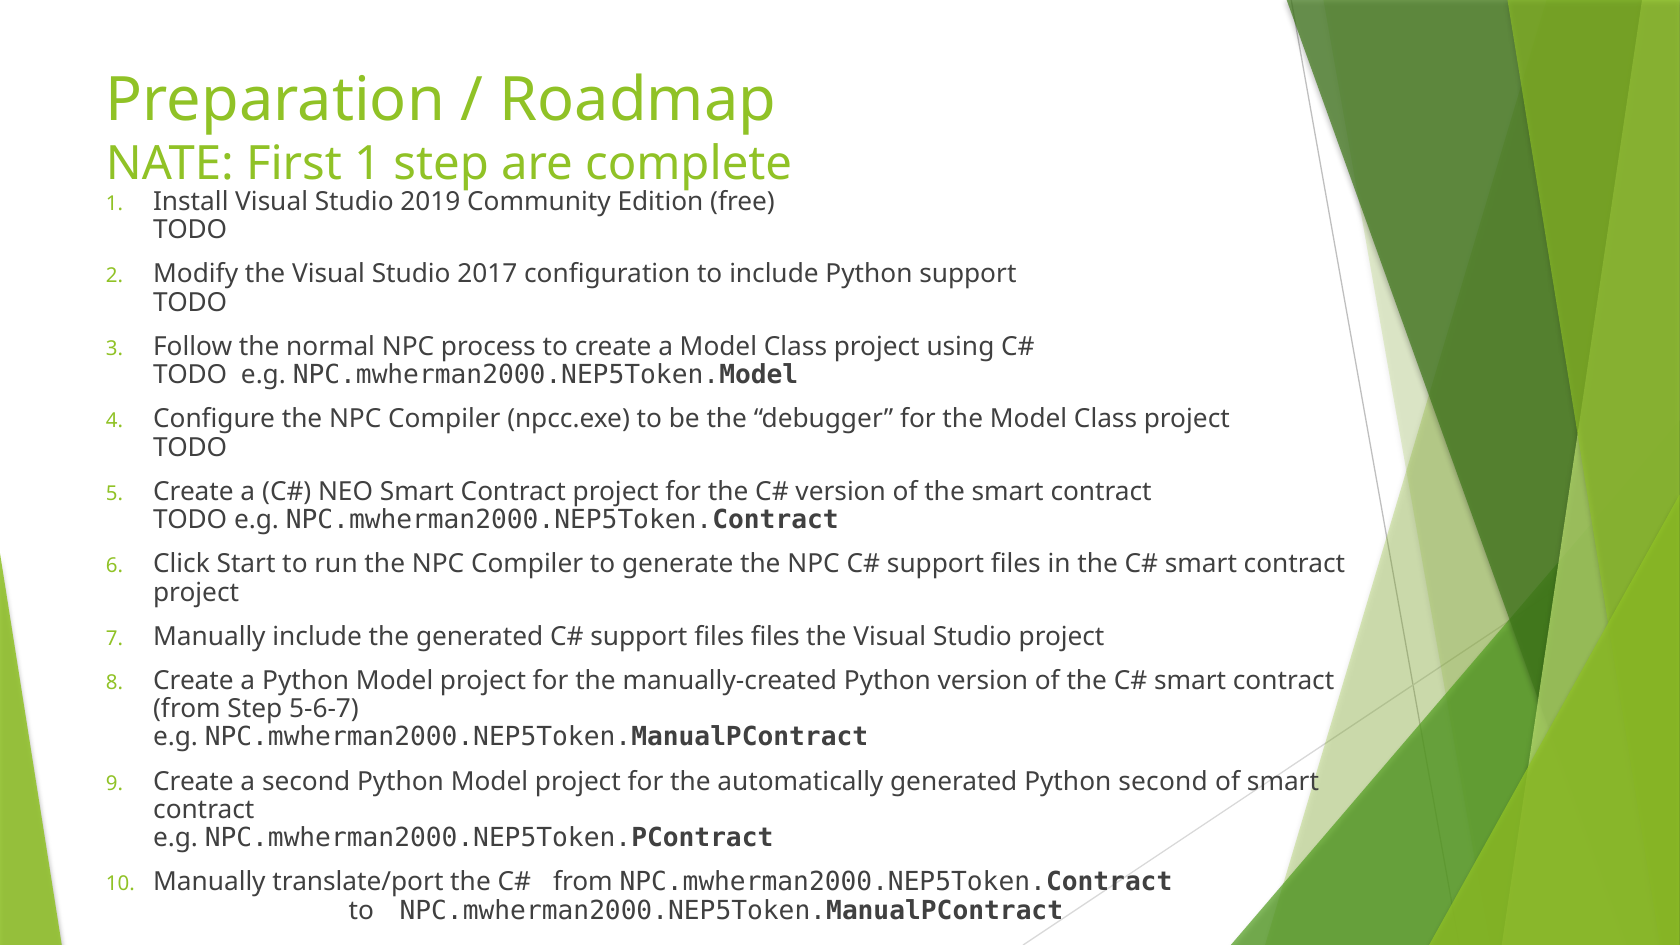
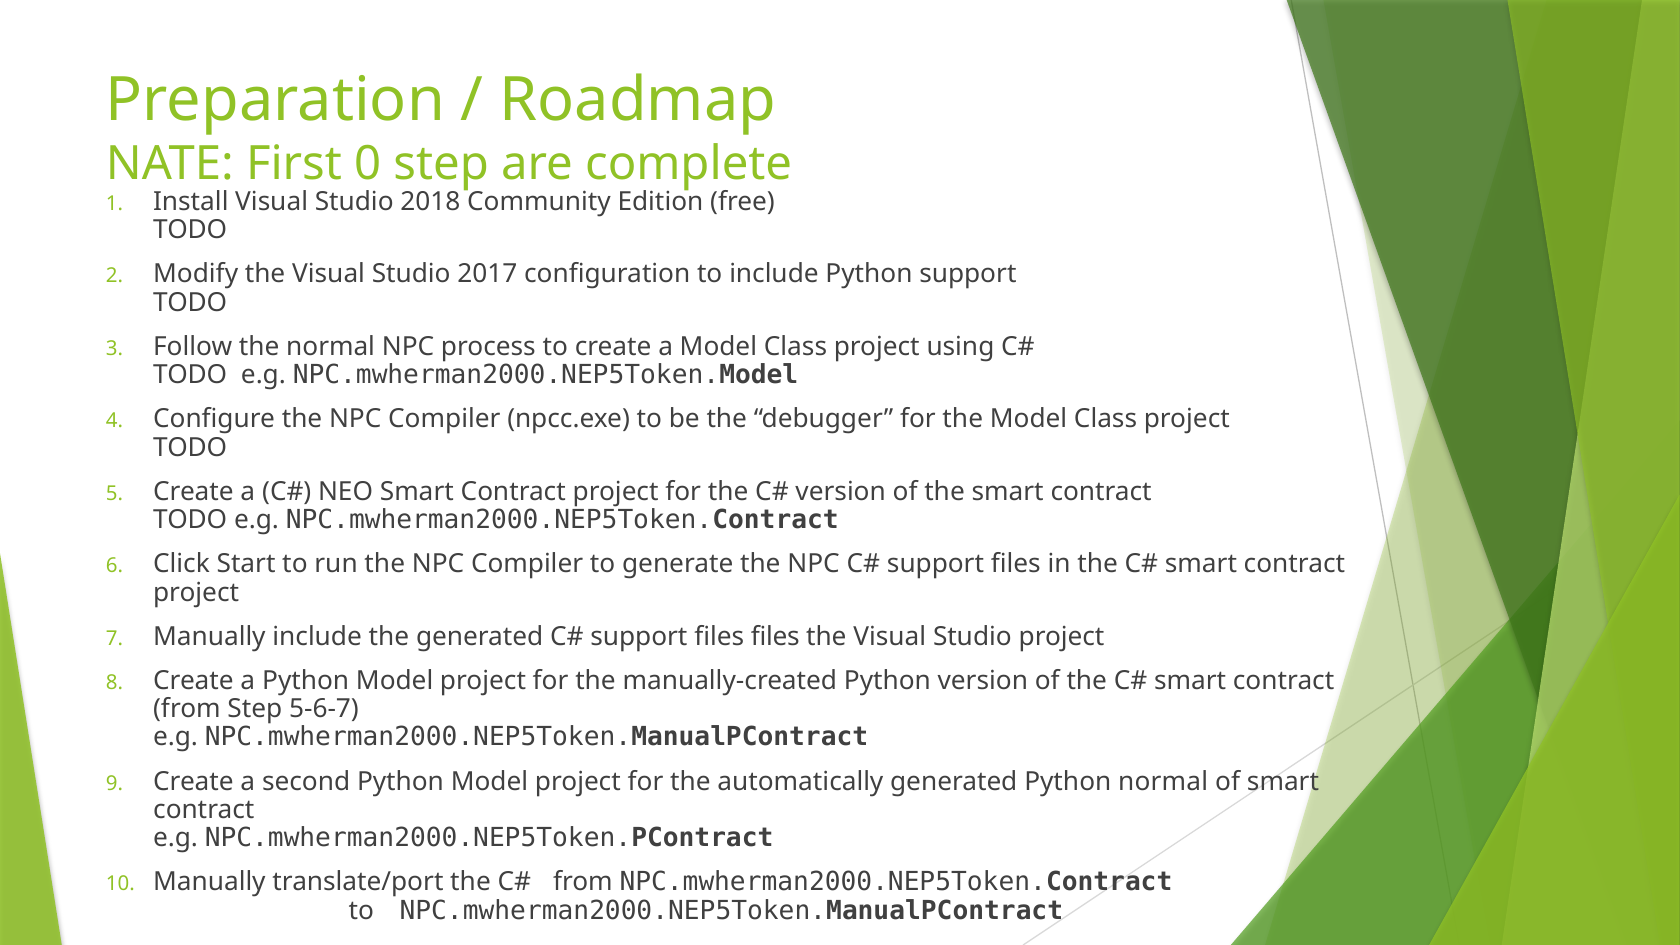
First 1: 1 -> 0
2019: 2019 -> 2018
Python second: second -> normal
